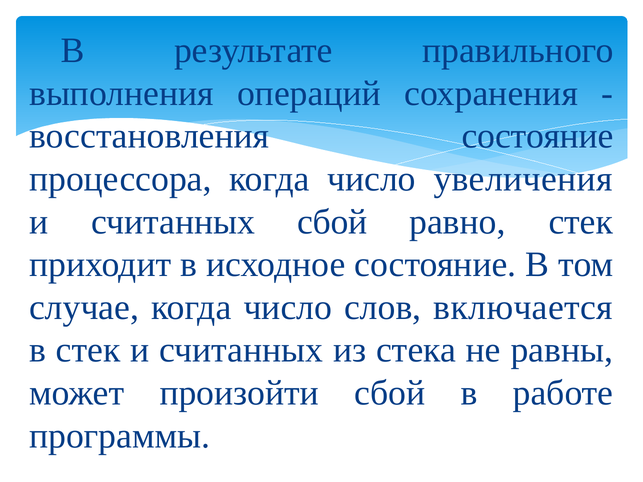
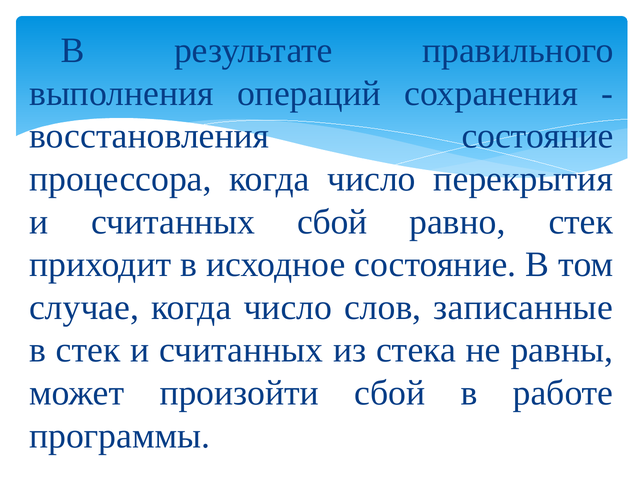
увеличения: увеличения -> перекрытия
включается: включается -> записанные
